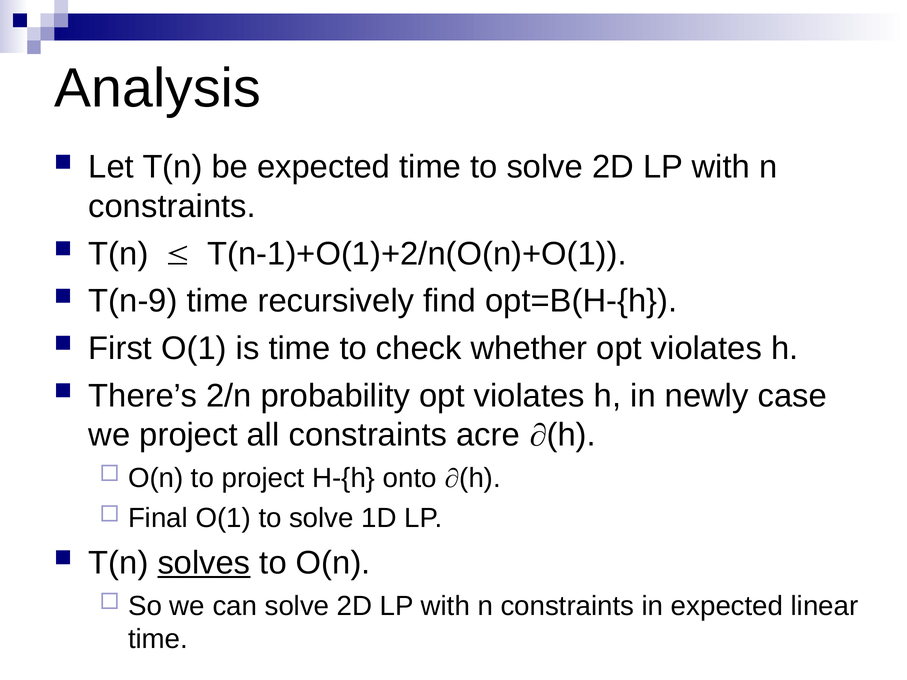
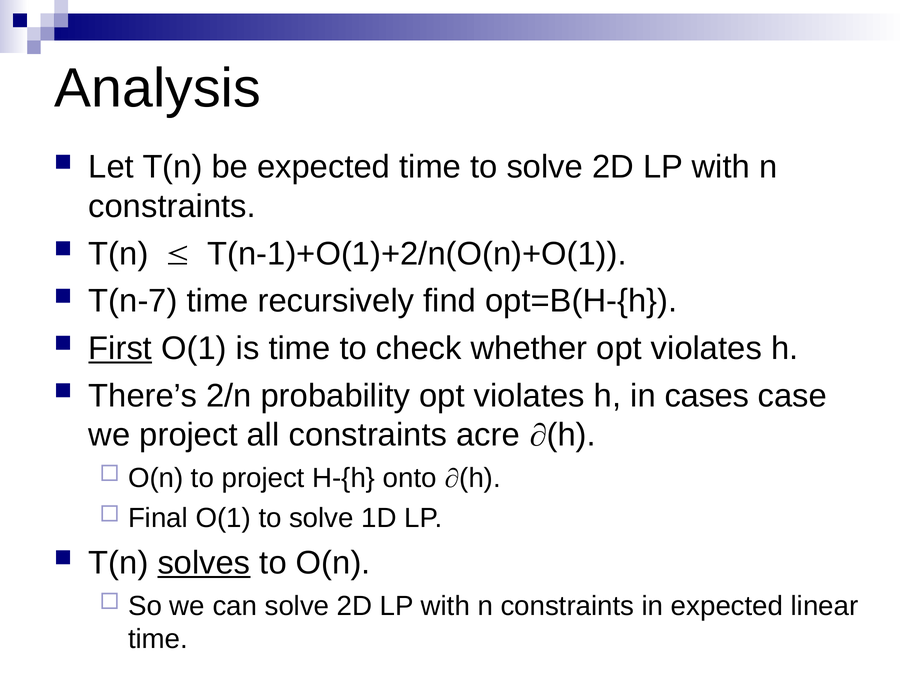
T(n-9: T(n-9 -> T(n-7
First underline: none -> present
newly: newly -> cases
